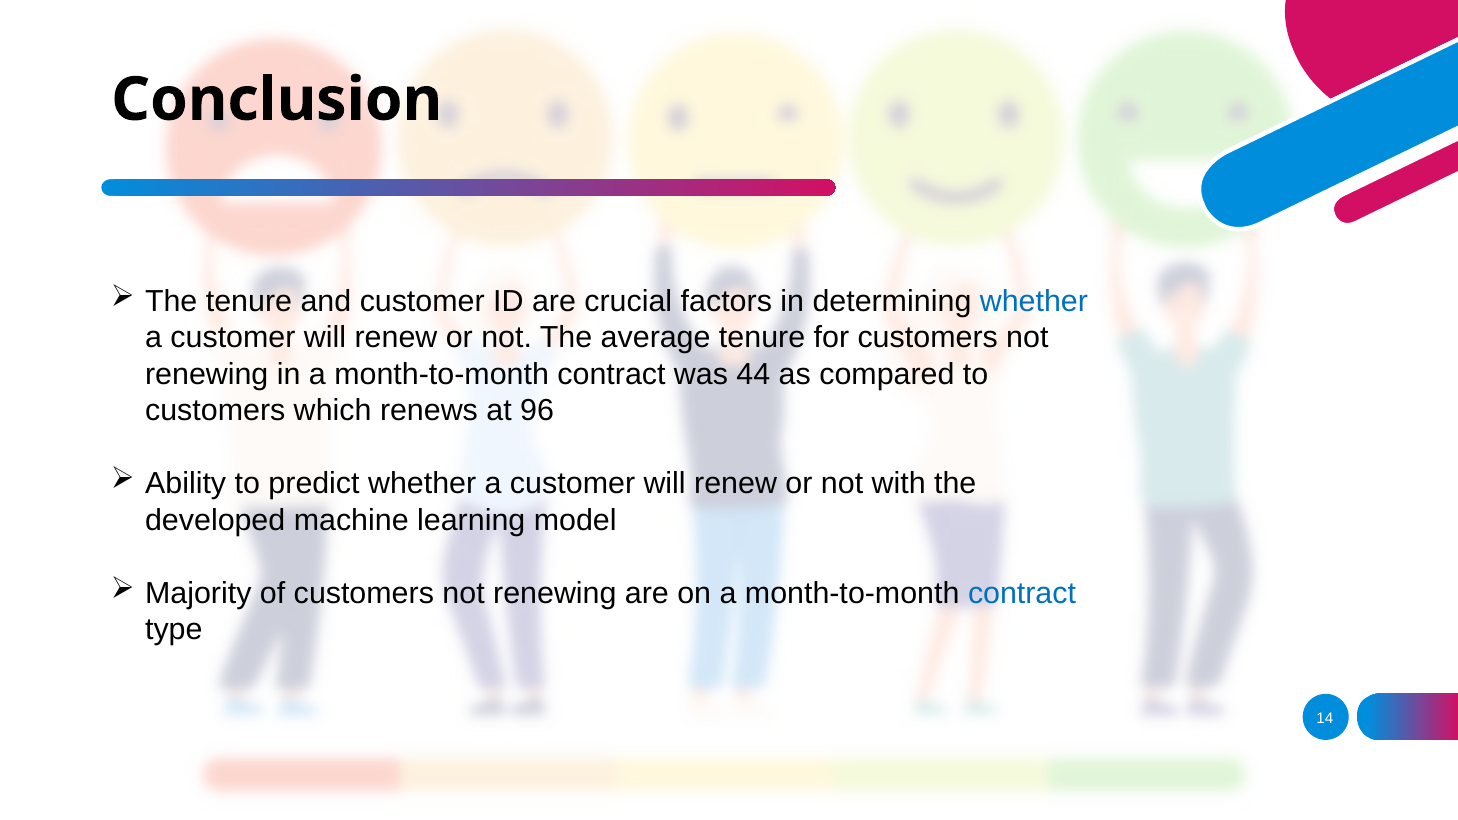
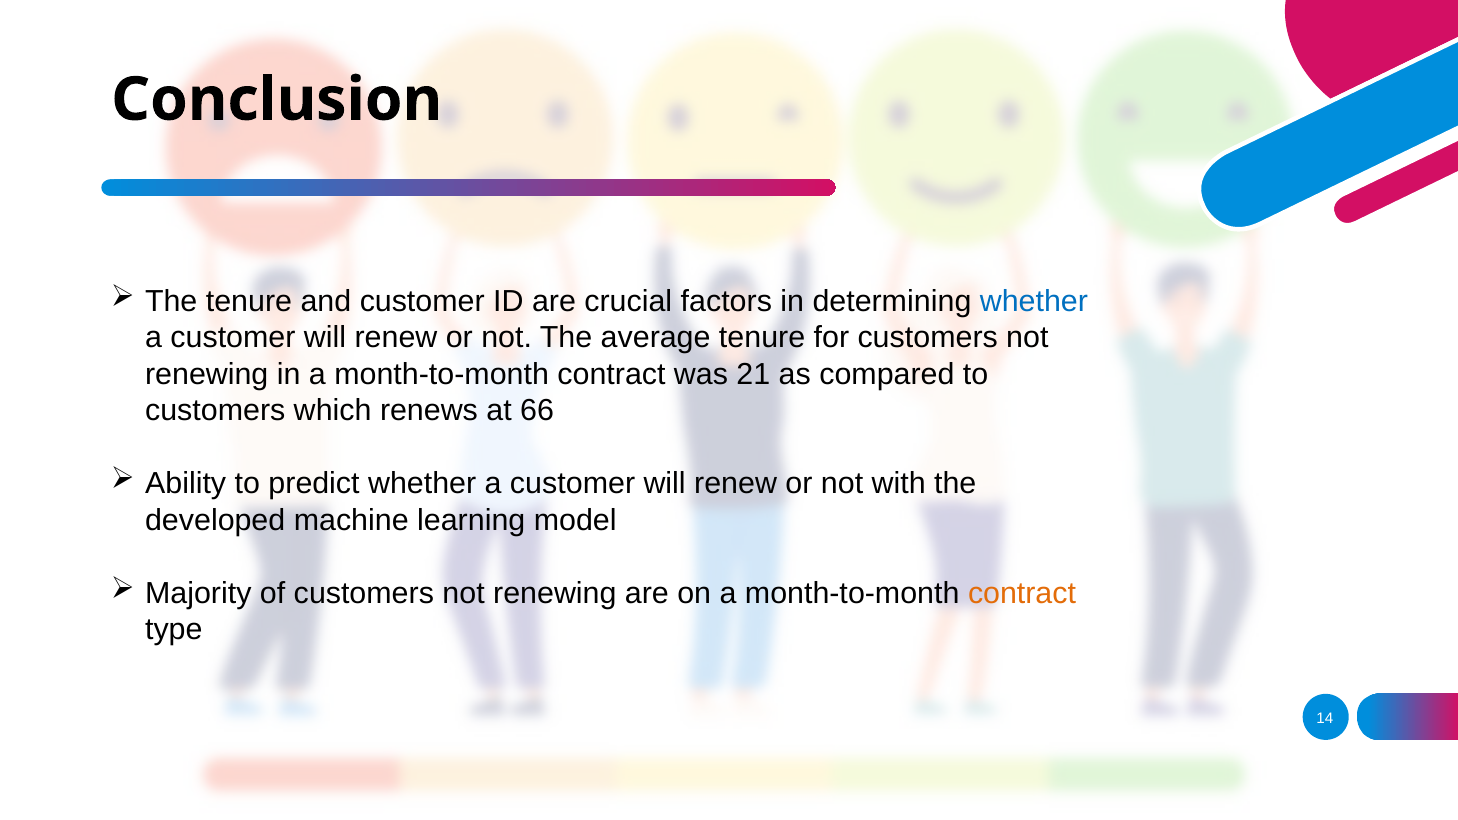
44: 44 -> 21
96: 96 -> 66
contract at (1022, 593) colour: blue -> orange
